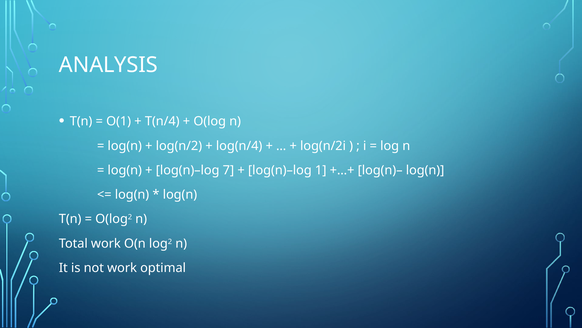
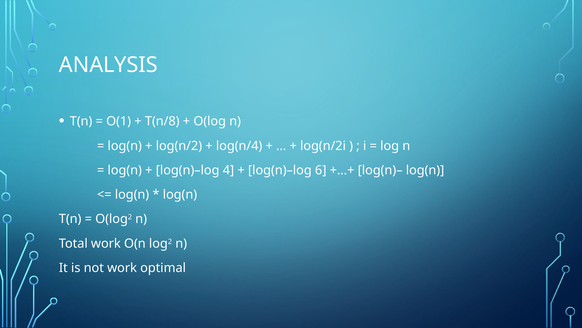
T(n/4: T(n/4 -> T(n/8
7: 7 -> 4
1: 1 -> 6
